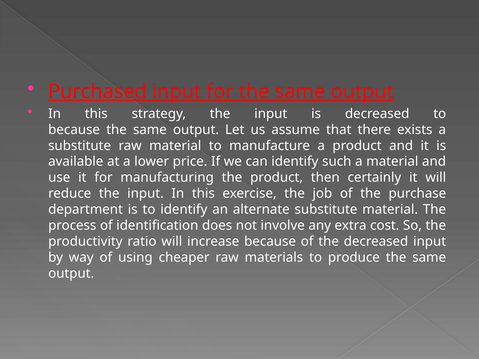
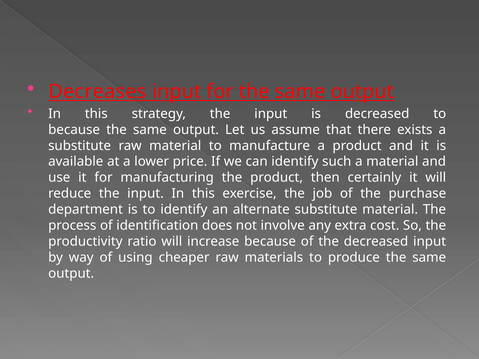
Purchased: Purchased -> Decreases
